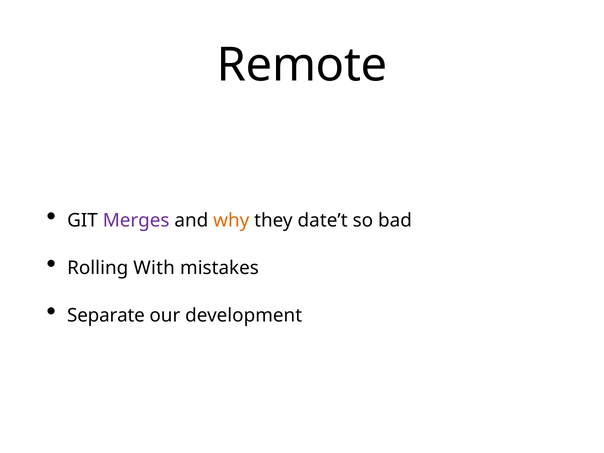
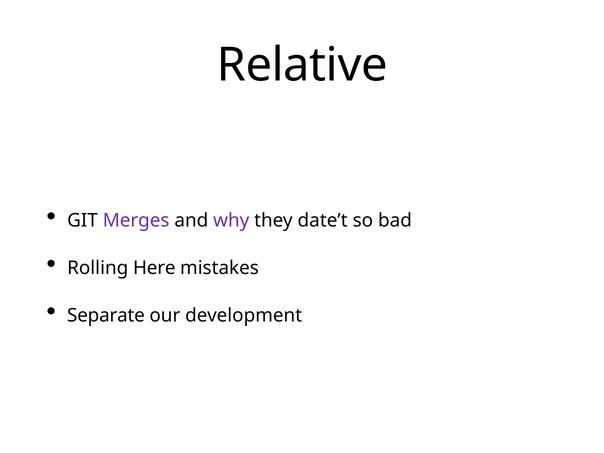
Remote: Remote -> Relative
why colour: orange -> purple
With: With -> Here
